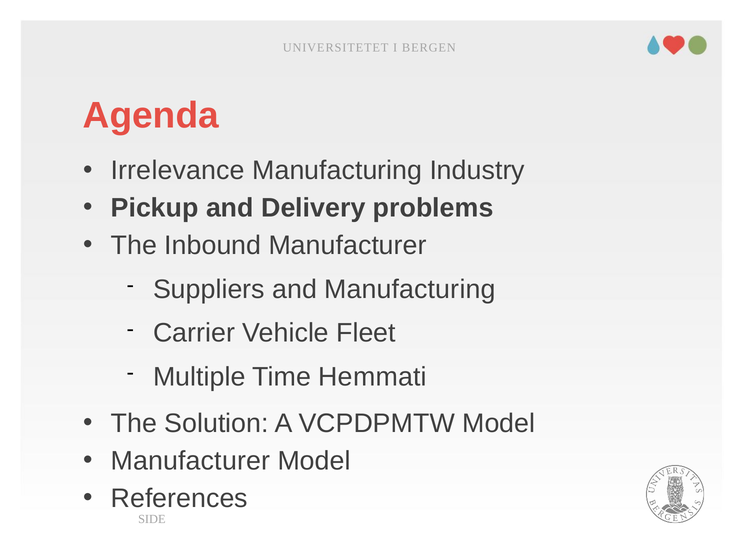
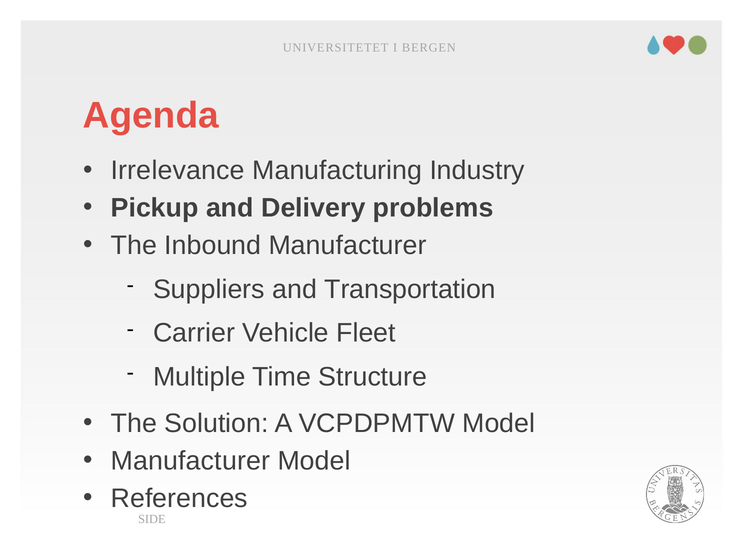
and Manufacturing: Manufacturing -> Transportation
Hemmati: Hemmati -> Structure
